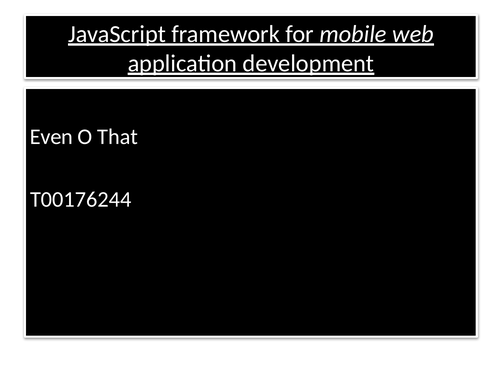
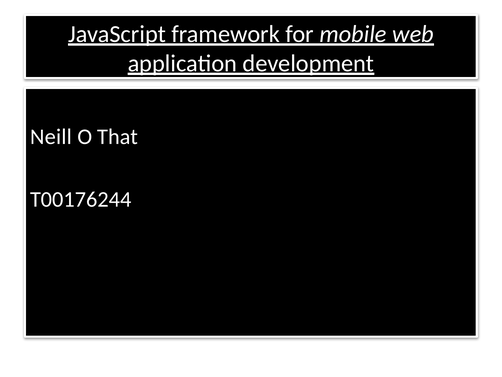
Even: Even -> Neill
